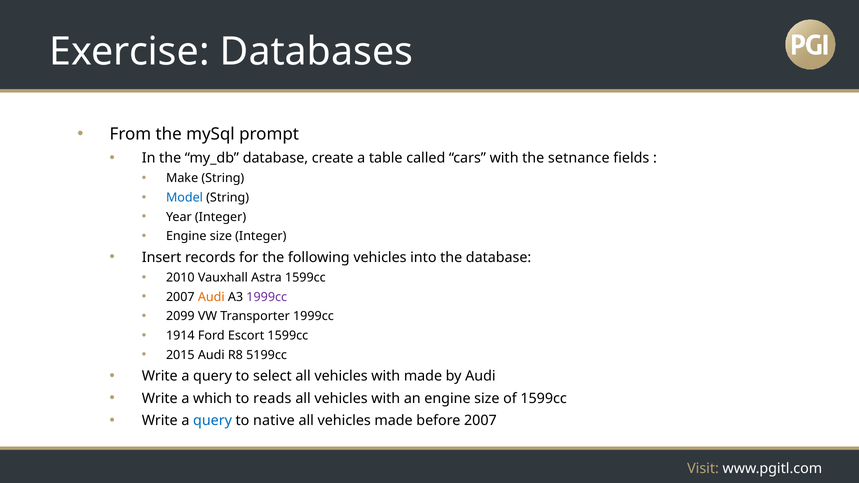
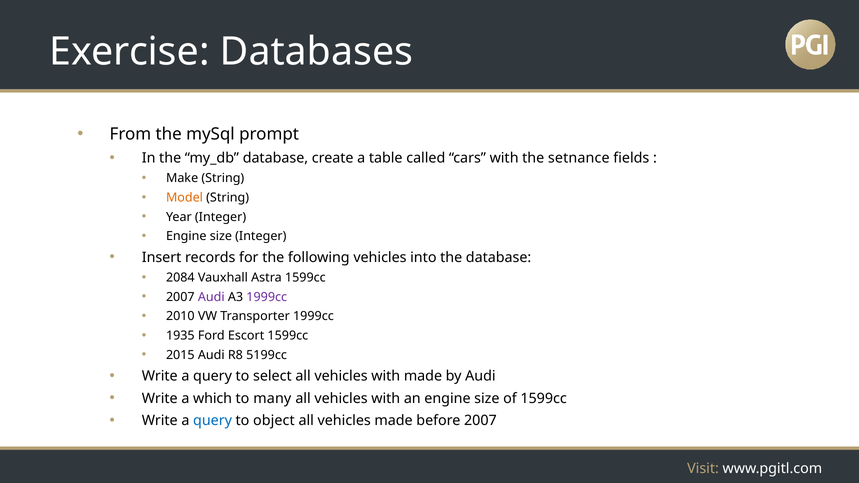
Model colour: blue -> orange
2010: 2010 -> 2084
Audi at (211, 297) colour: orange -> purple
2099: 2099 -> 2010
1914: 1914 -> 1935
reads: reads -> many
native: native -> object
